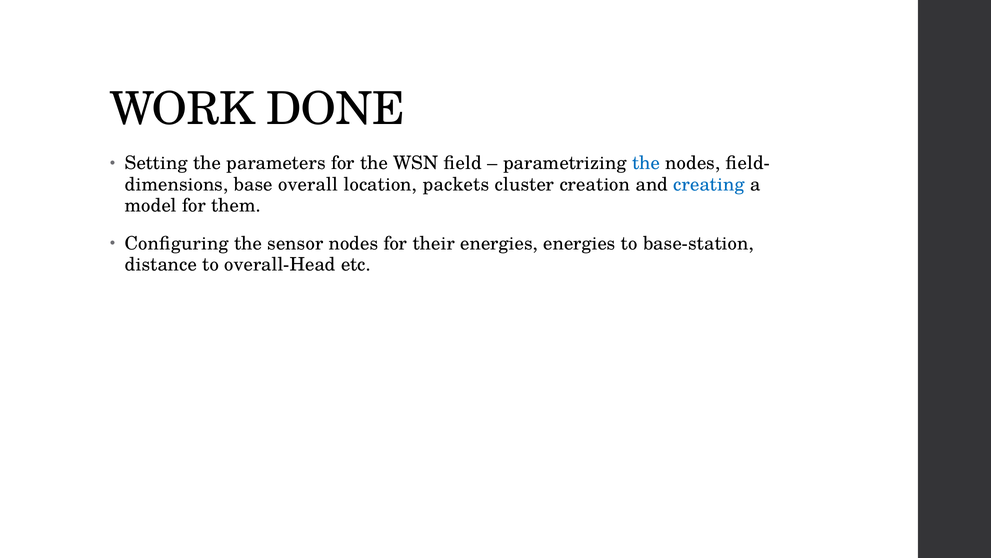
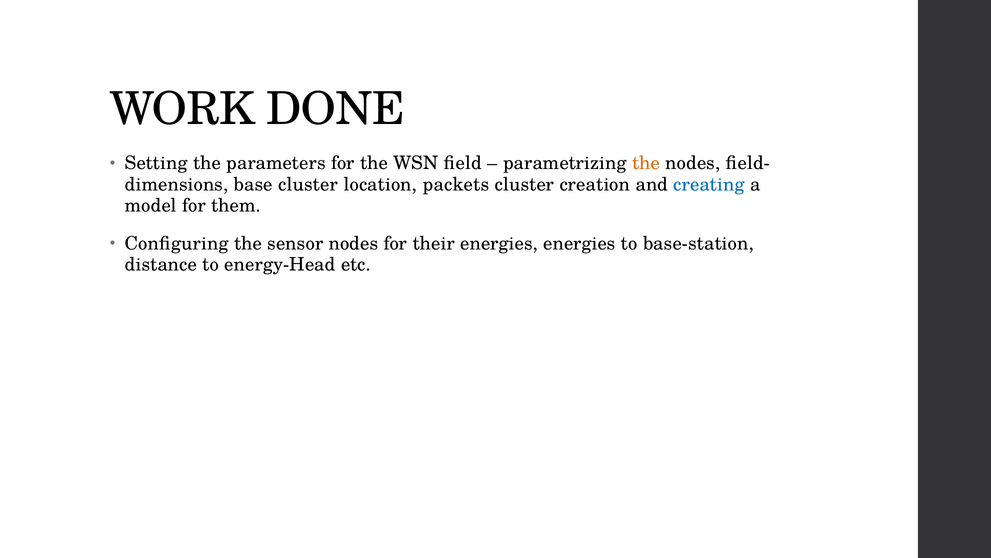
the at (646, 163) colour: blue -> orange
base overall: overall -> cluster
overall-Head: overall-Head -> energy-Head
